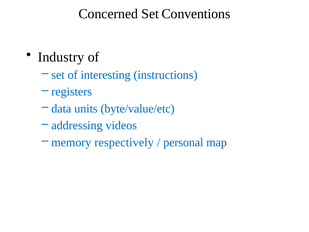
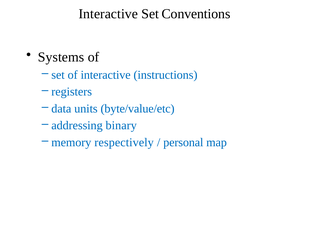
Concerned at (108, 14): Concerned -> Interactive
Industry: Industry -> Systems
of interesting: interesting -> interactive
videos: videos -> binary
